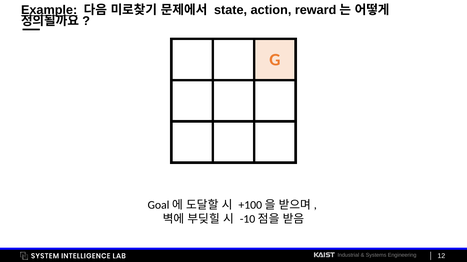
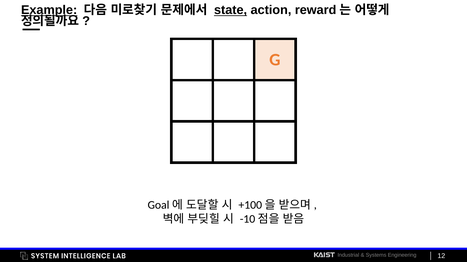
state underline: none -> present
